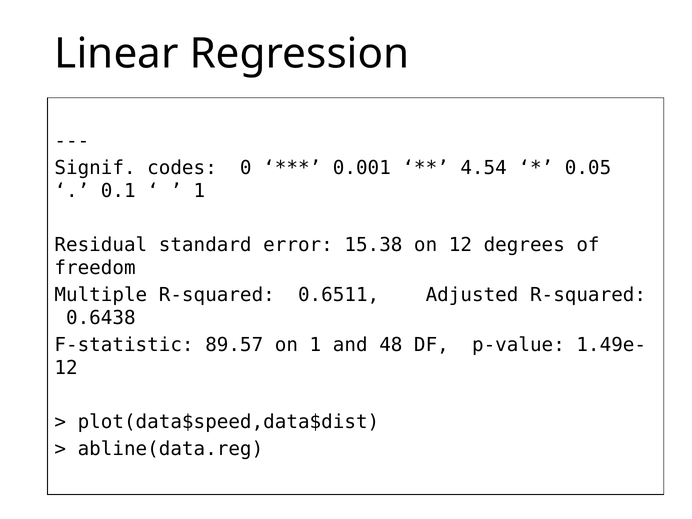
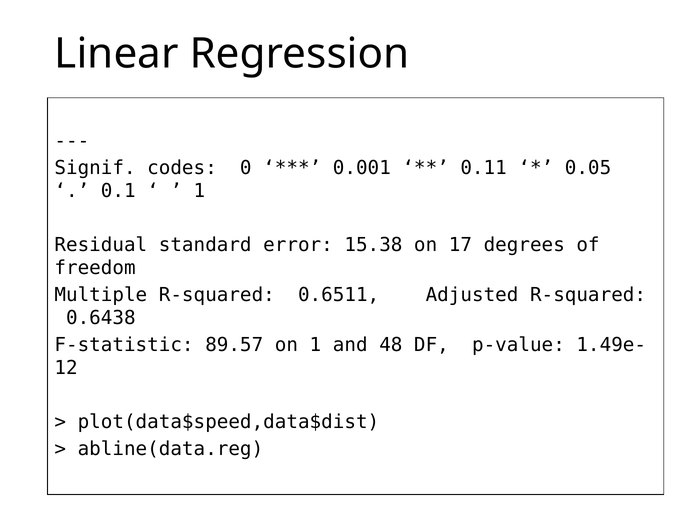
4.54: 4.54 -> 0.11
on 12: 12 -> 17
